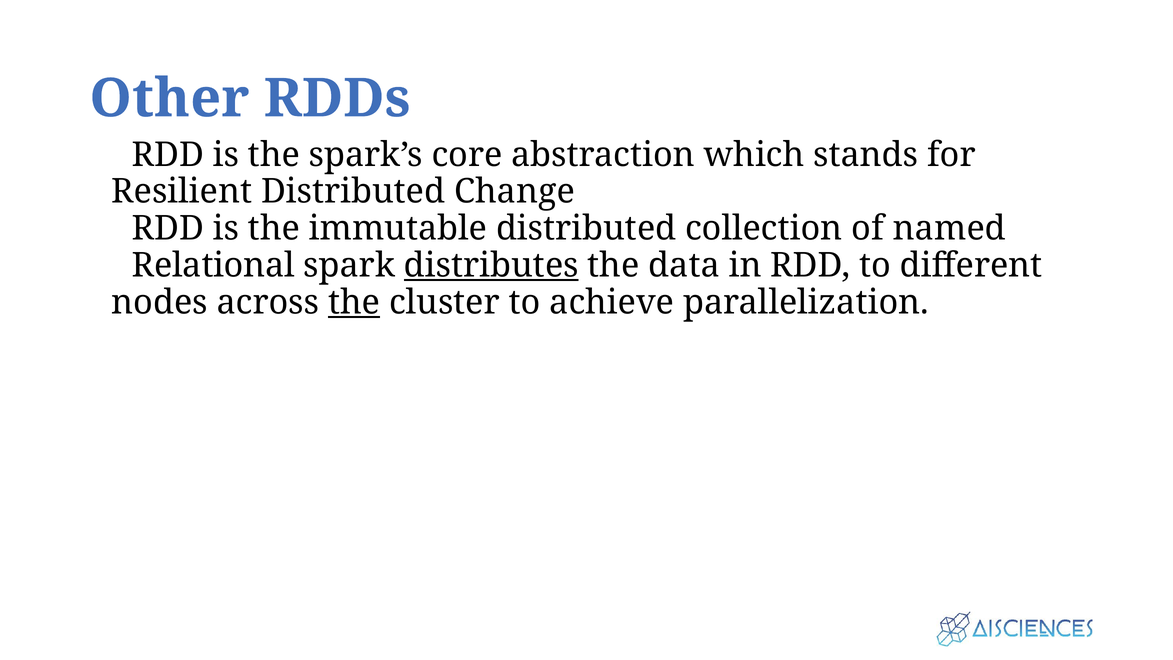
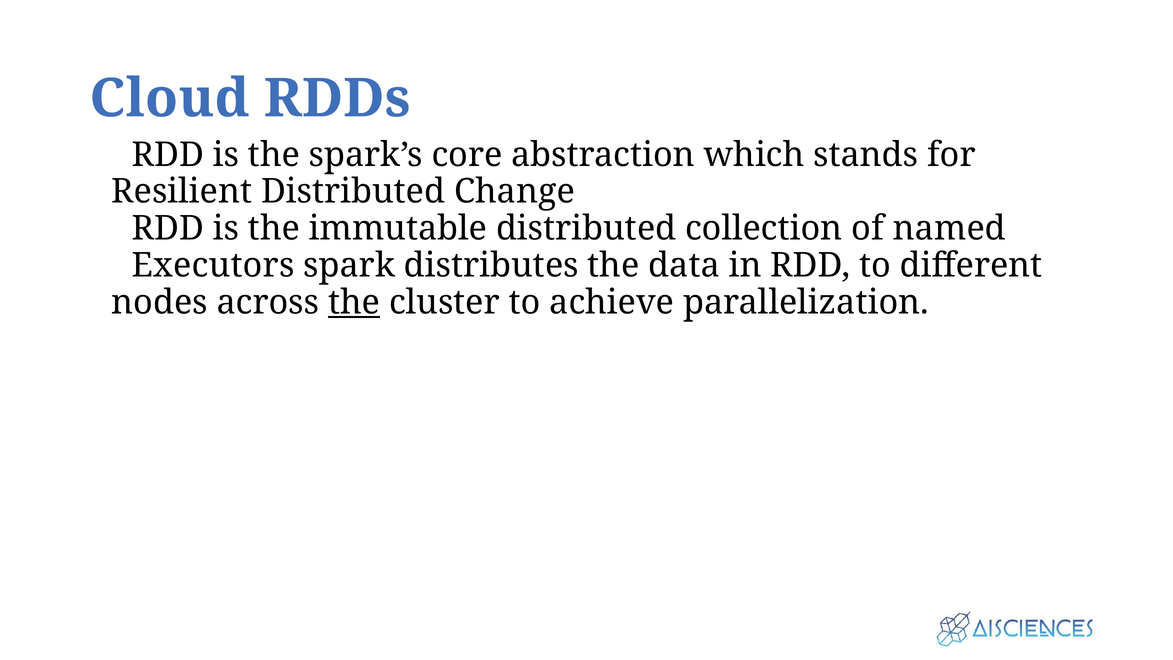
Other: Other -> Cloud
Relational: Relational -> Executors
distributes underline: present -> none
